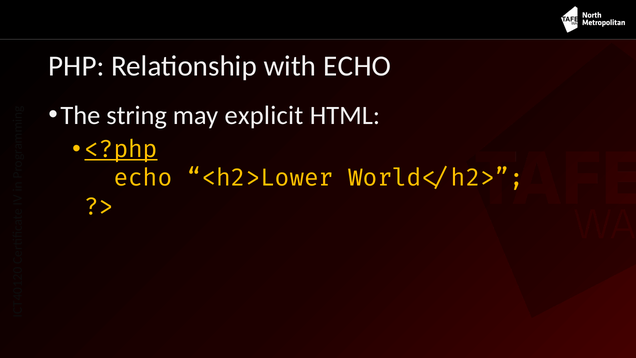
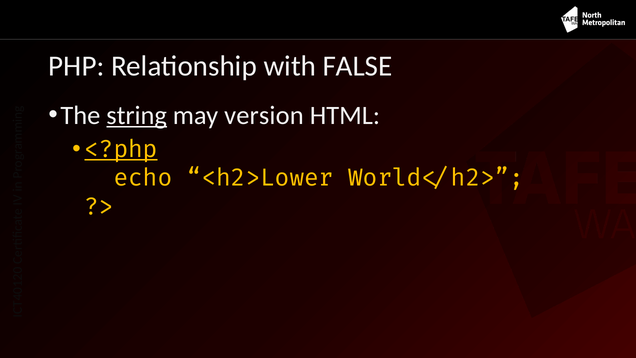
with ECHO: ECHO -> FALSE
string underline: none -> present
explicit: explicit -> version
